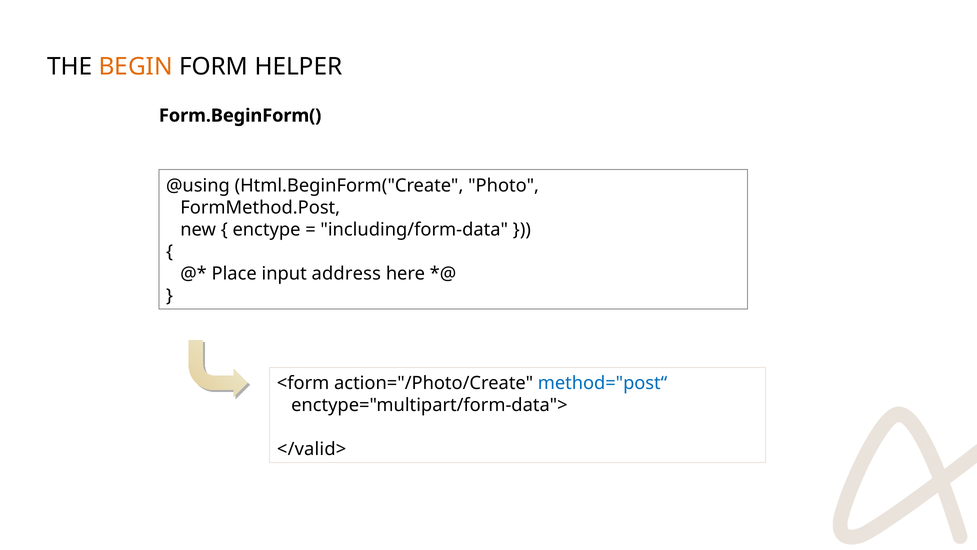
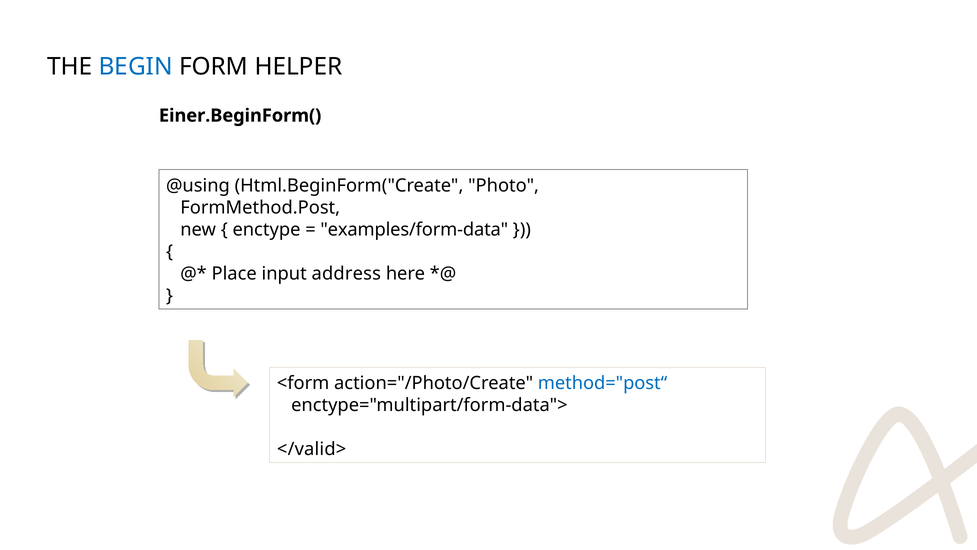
BEGIN colour: orange -> blue
Form.BeginForm(: Form.BeginForm( -> Einer.BeginForm(
including/form-data: including/form-data -> examples/form-data
